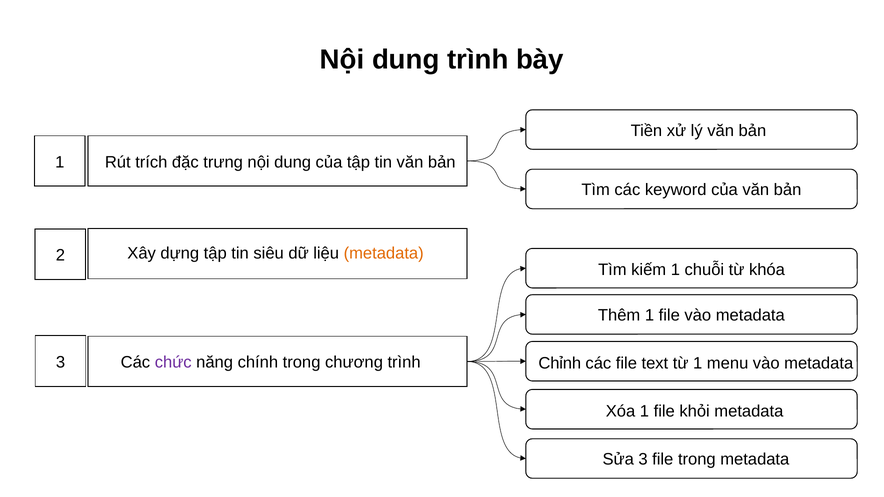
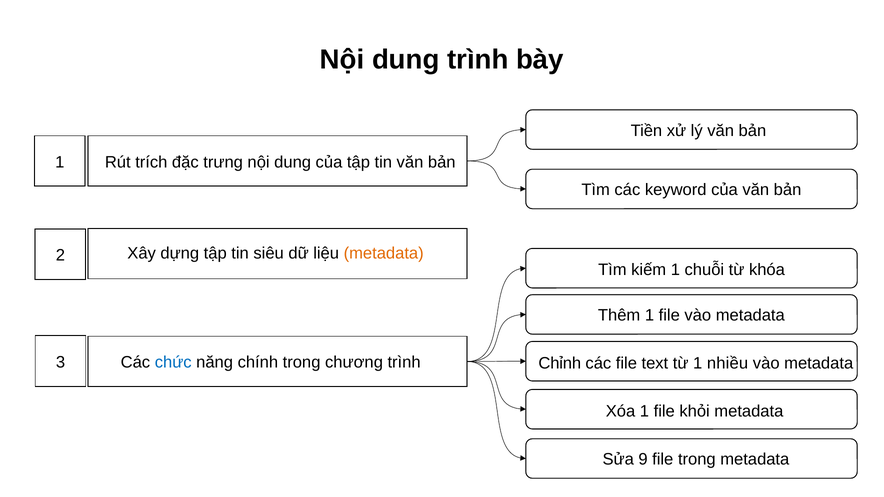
chức colour: purple -> blue
menu: menu -> nhiều
Sửa 3: 3 -> 9
